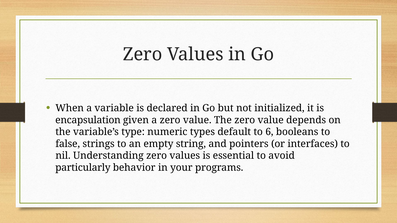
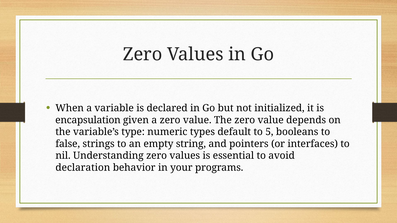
6: 6 -> 5
particularly: particularly -> declaration
